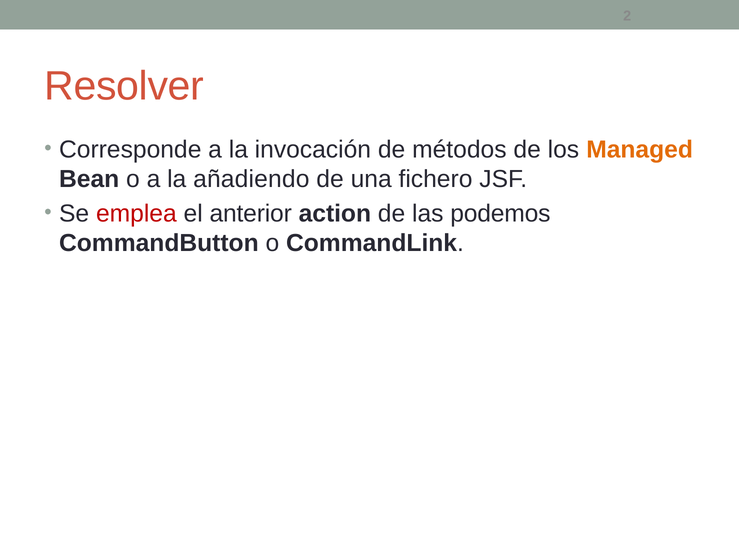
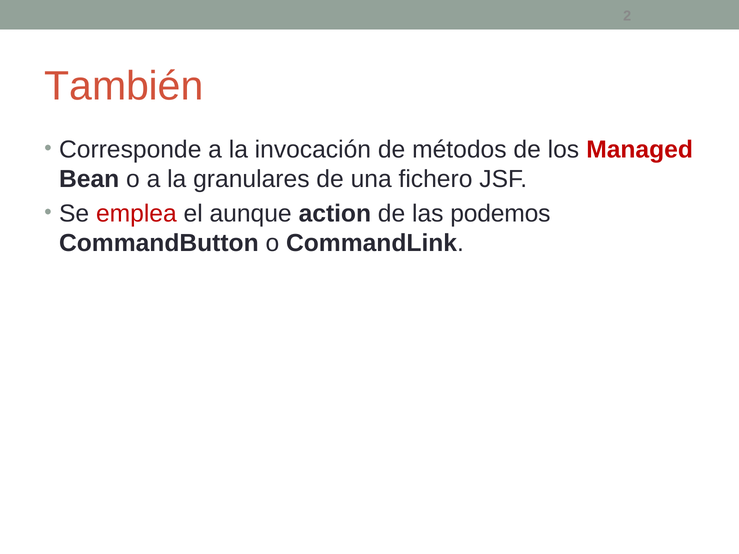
Resolver: Resolver -> También
Managed colour: orange -> red
añadiendo: añadiendo -> granulares
anterior: anterior -> aunque
